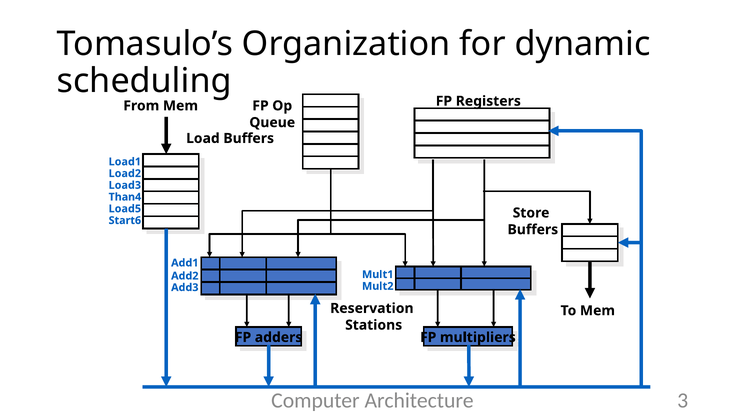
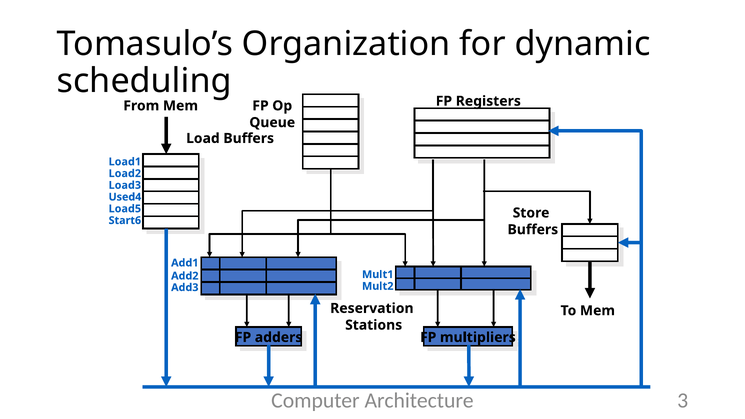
Than4: Than4 -> Used4
